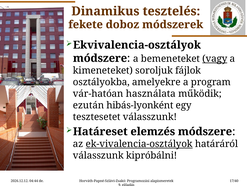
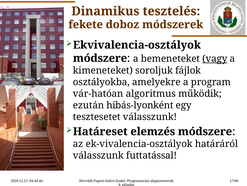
használata: használata -> algoritmus
ek-vivalencia-osztályok underline: present -> none
kipróbálni: kipróbálni -> futtatással
